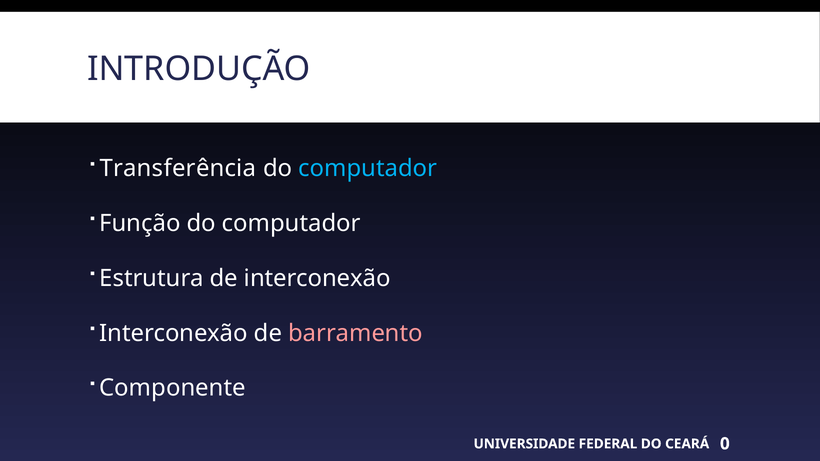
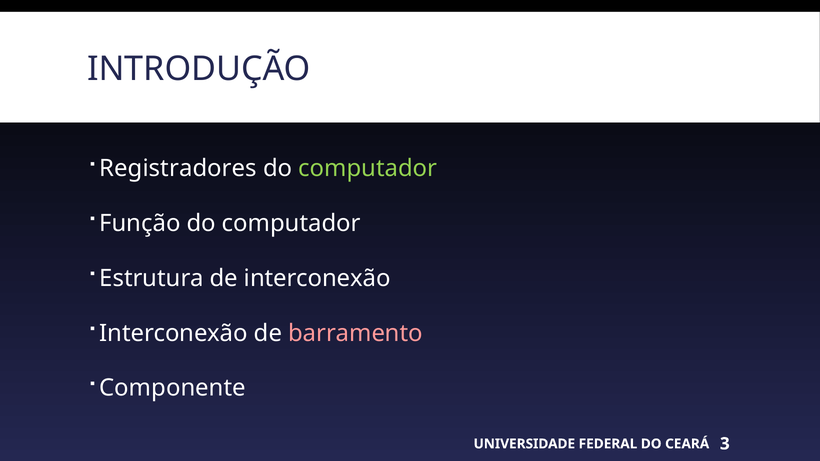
Transferência: Transferência -> Registradores
computador at (368, 169) colour: light blue -> light green
0: 0 -> 3
